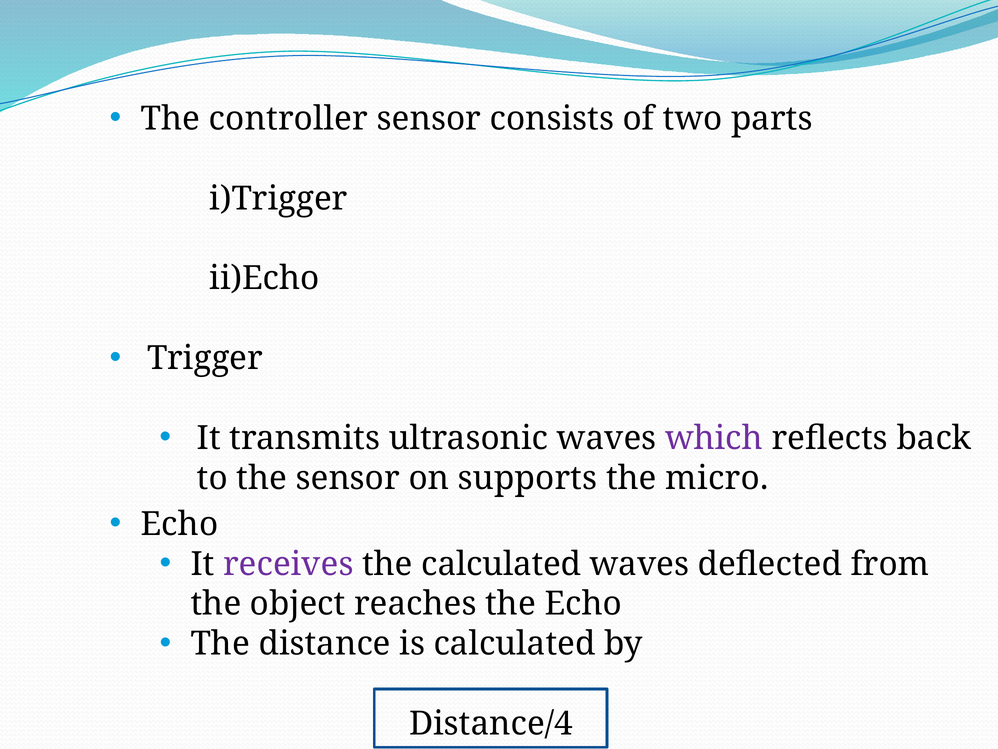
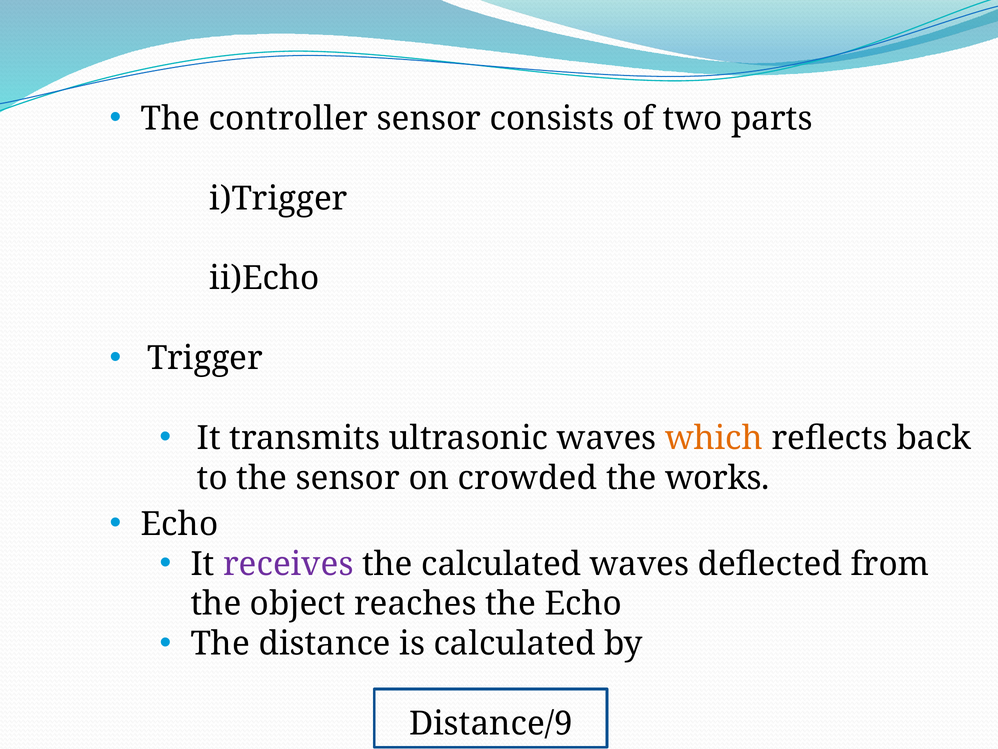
which colour: purple -> orange
supports: supports -> crowded
micro: micro -> works
Distance/4: Distance/4 -> Distance/9
